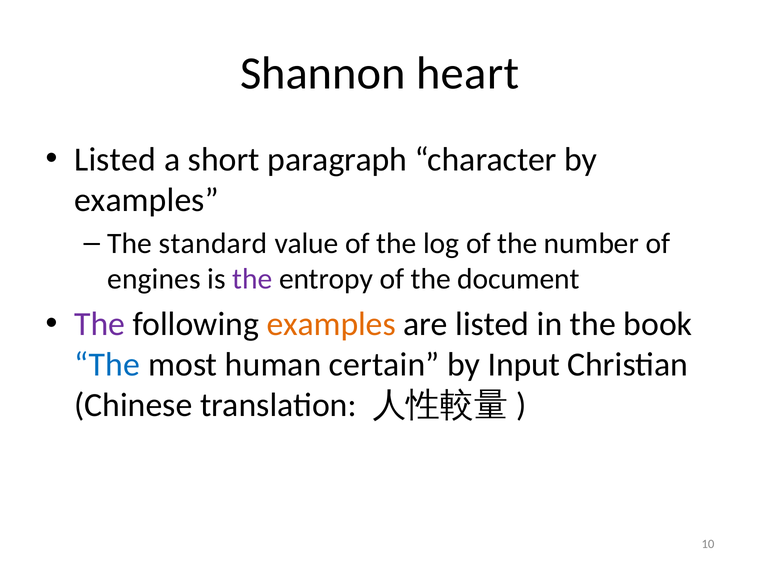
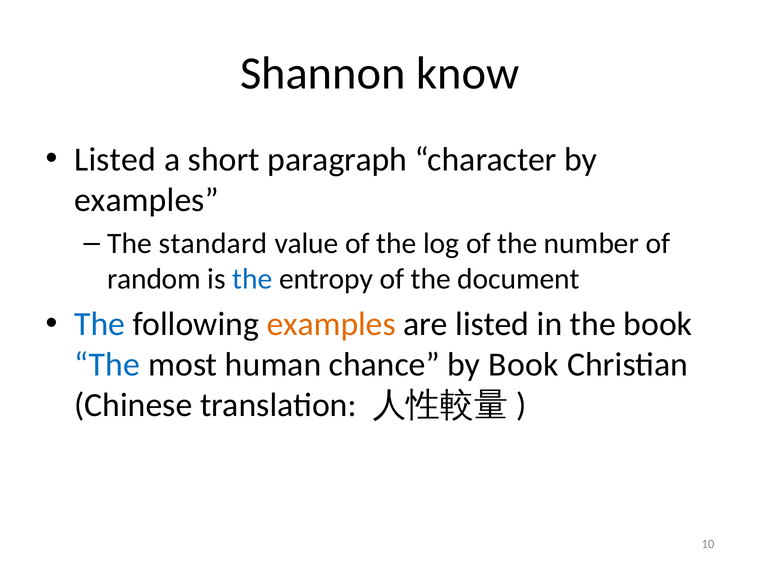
heart: heart -> know
engines: engines -> random
the at (252, 279) colour: purple -> blue
The at (100, 324) colour: purple -> blue
certain: certain -> chance
by Input: Input -> Book
